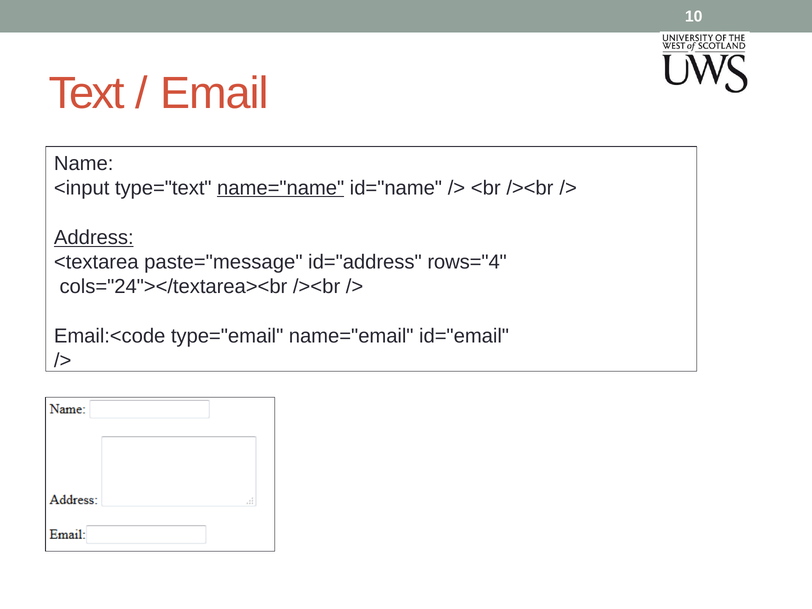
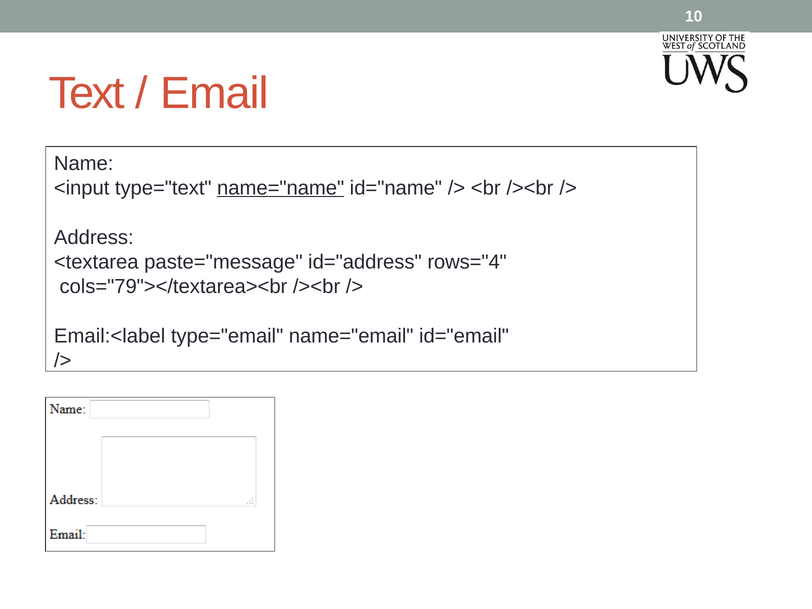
Address underline: present -> none
cols="24"></textarea><br: cols="24"></textarea><br -> cols="79"></textarea><br
Email:<code: Email:<code -> Email:<label
